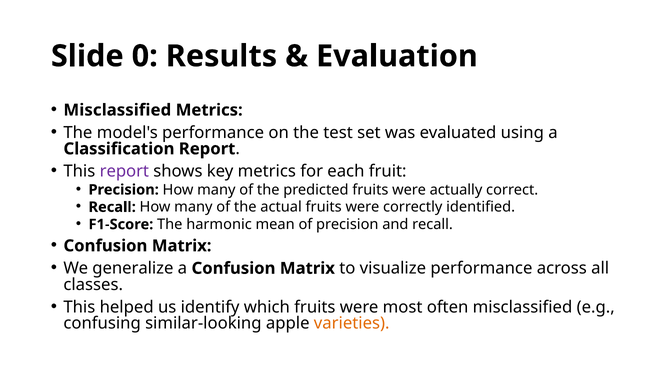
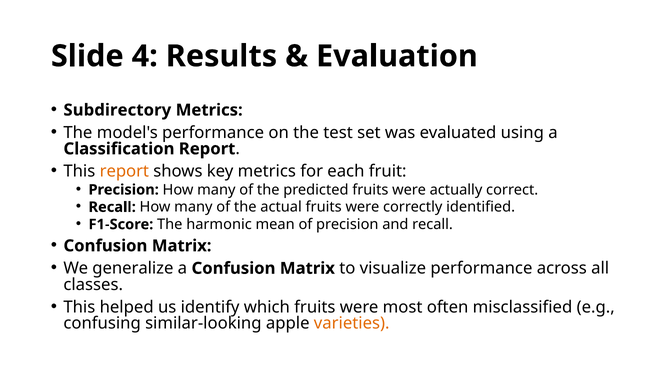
0: 0 -> 4
Misclassified at (117, 110): Misclassified -> Subdirectory
report at (124, 171) colour: purple -> orange
